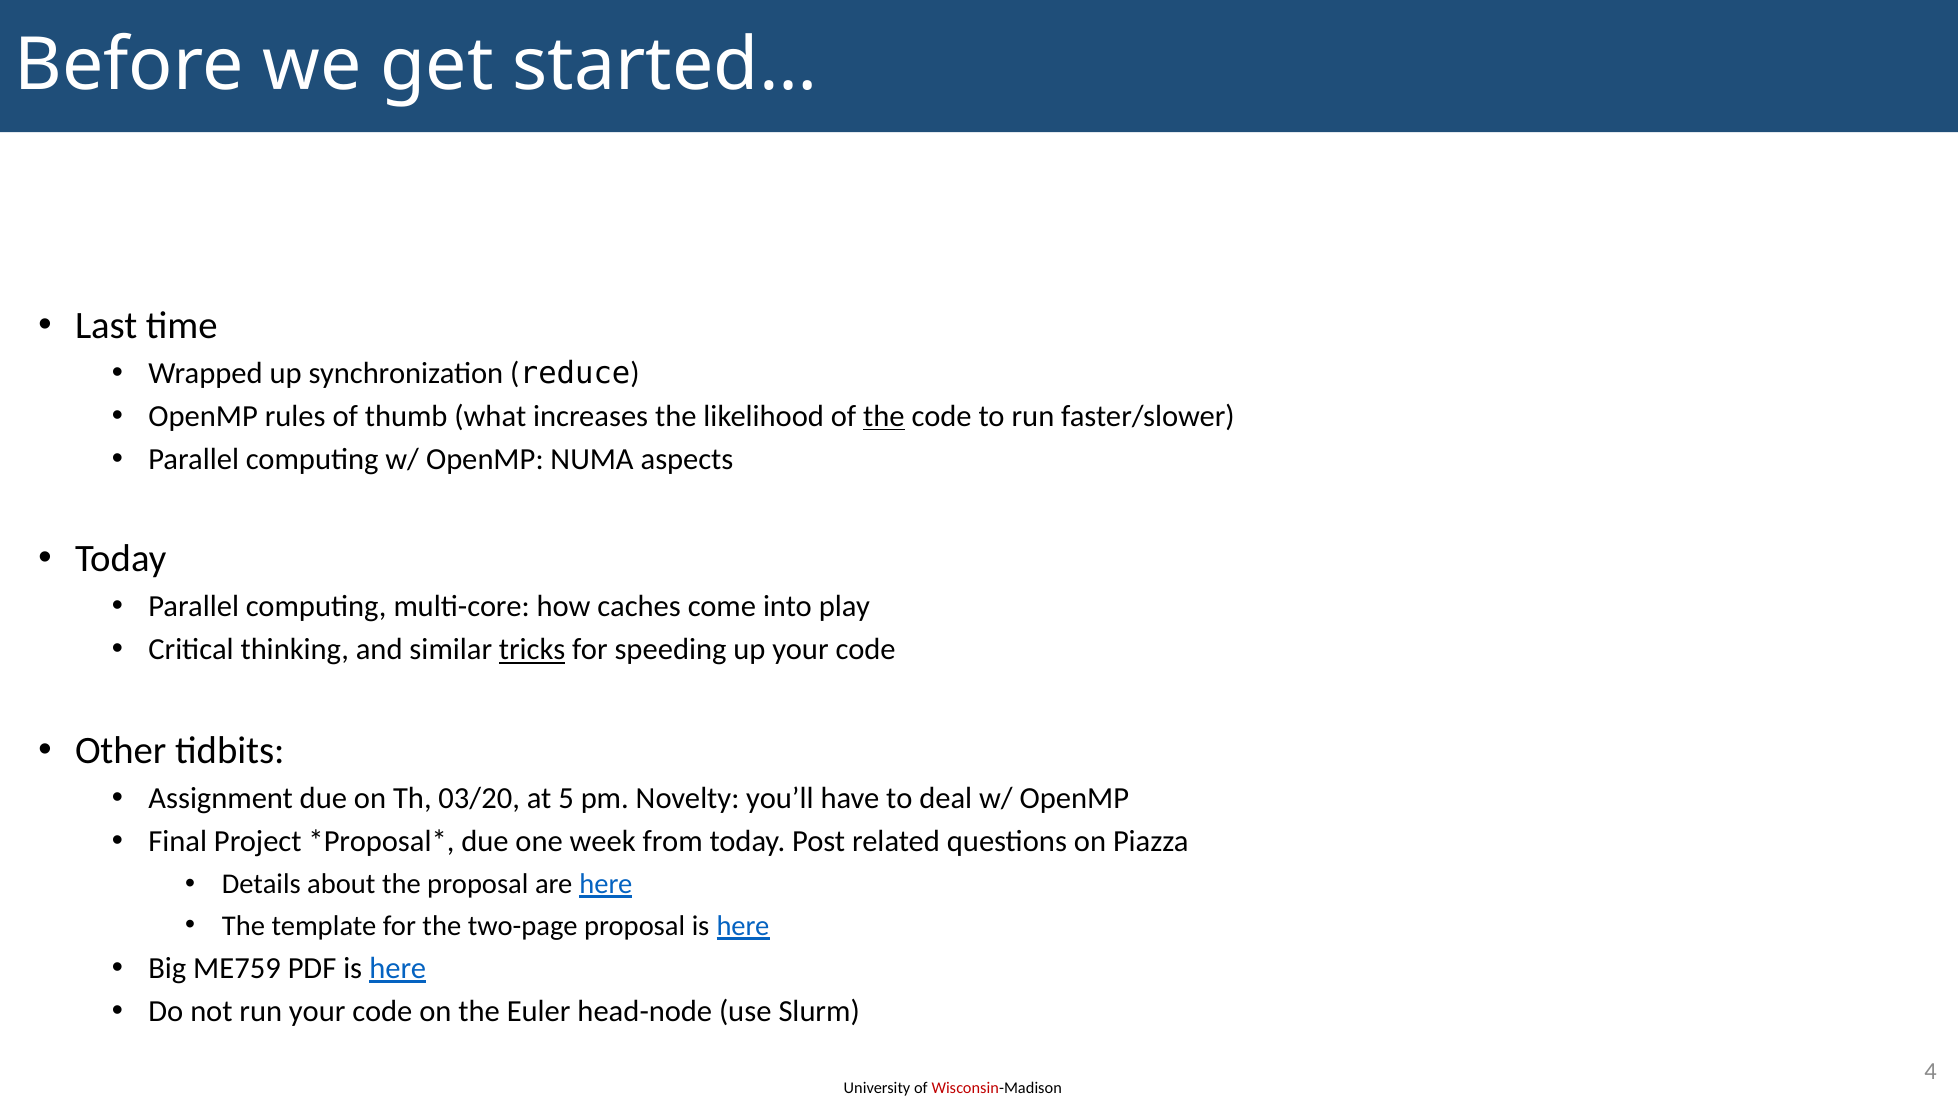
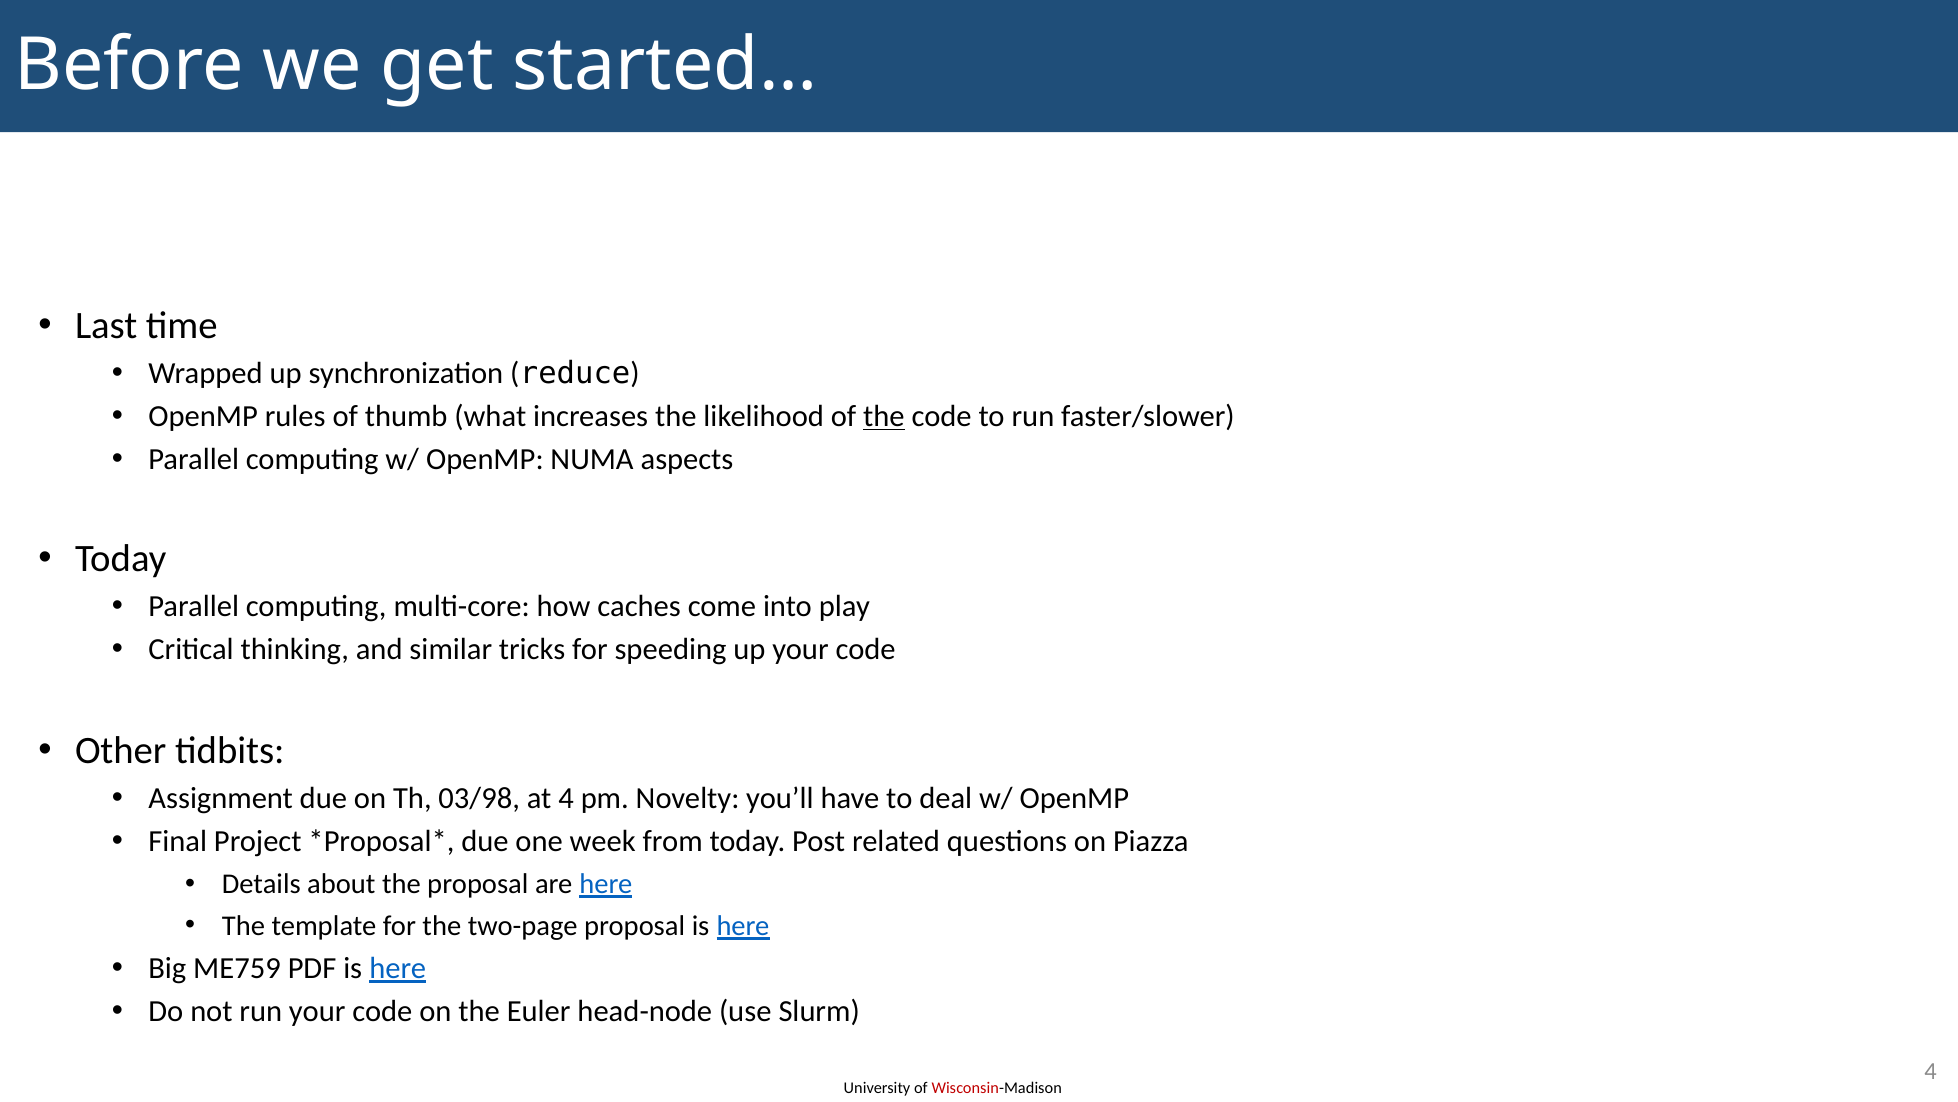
tricks underline: present -> none
03/20: 03/20 -> 03/98
at 5: 5 -> 4
